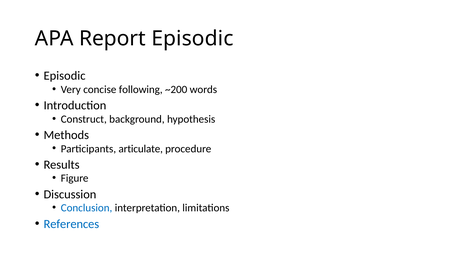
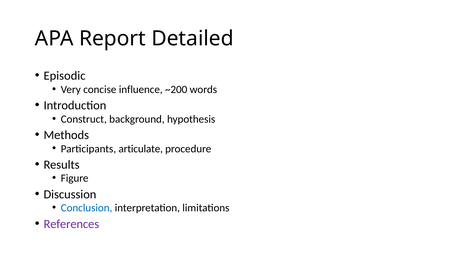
Report Episodic: Episodic -> Detailed
following: following -> influence
References colour: blue -> purple
